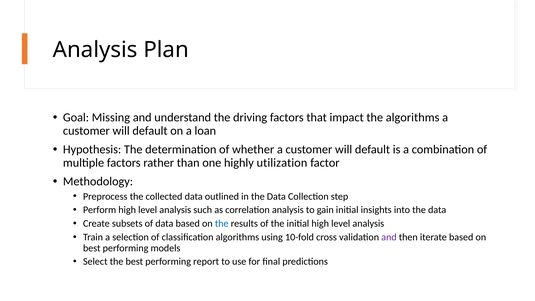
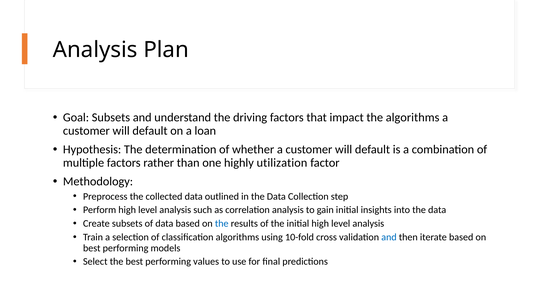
Goal Missing: Missing -> Subsets
and at (389, 237) colour: purple -> blue
report: report -> values
